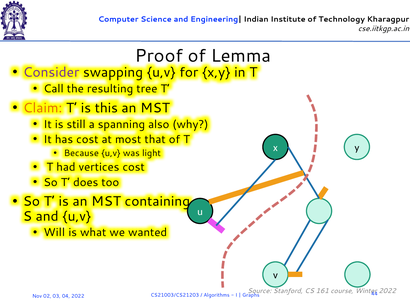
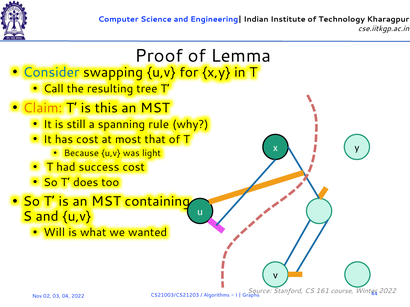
Consider colour: purple -> blue
also: also -> rule
vertices: vertices -> success
